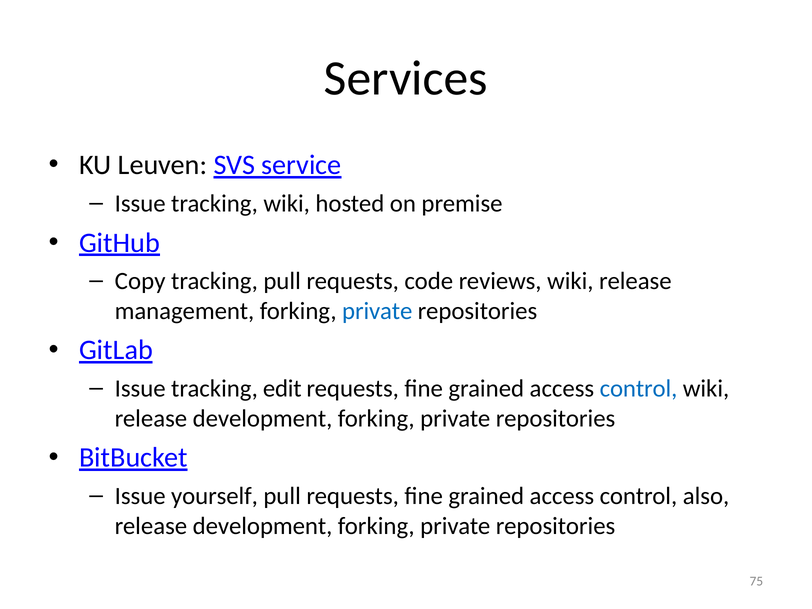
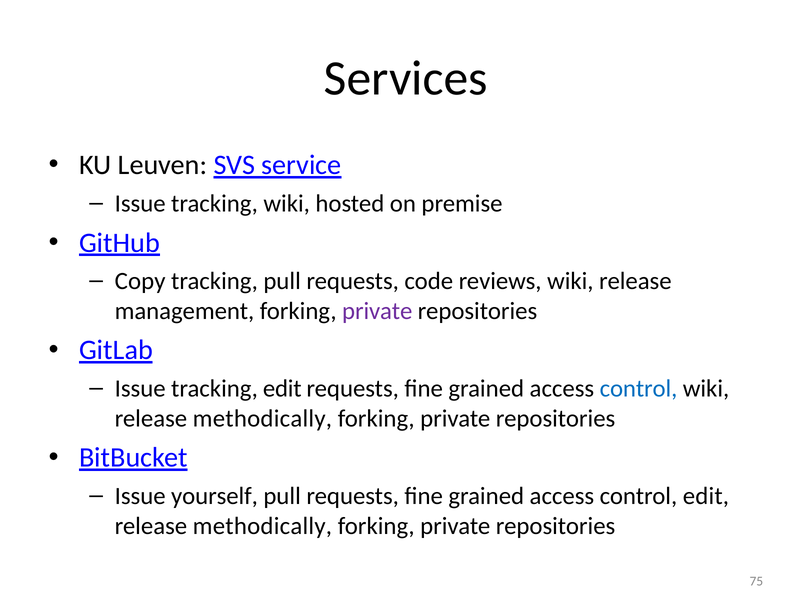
private at (377, 311) colour: blue -> purple
development at (263, 418): development -> methodically
control also: also -> edit
development at (263, 526): development -> methodically
